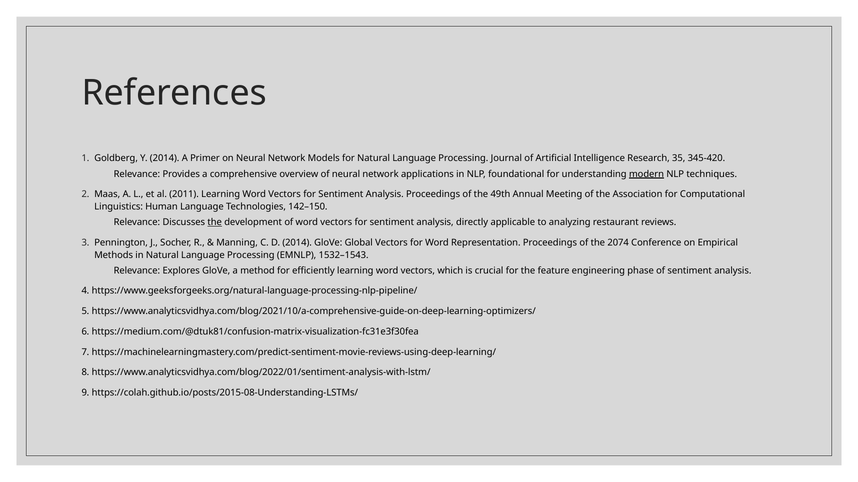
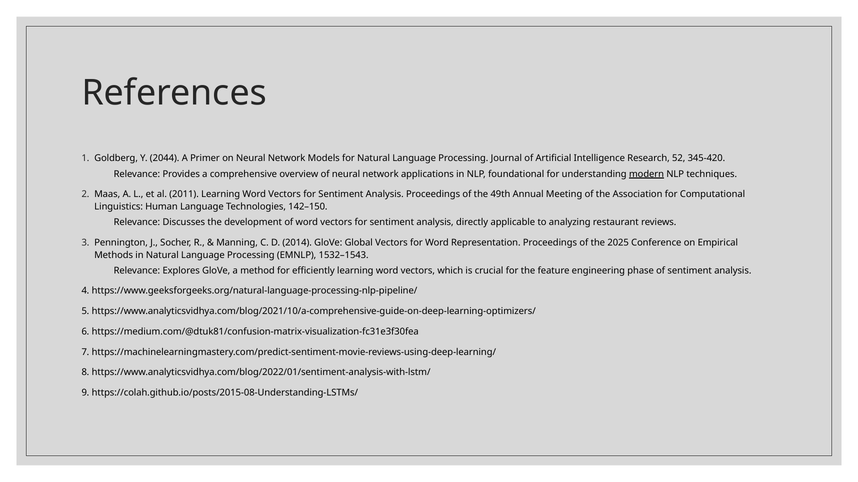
Y 2014: 2014 -> 2044
35: 35 -> 52
the at (215, 223) underline: present -> none
2074: 2074 -> 2025
